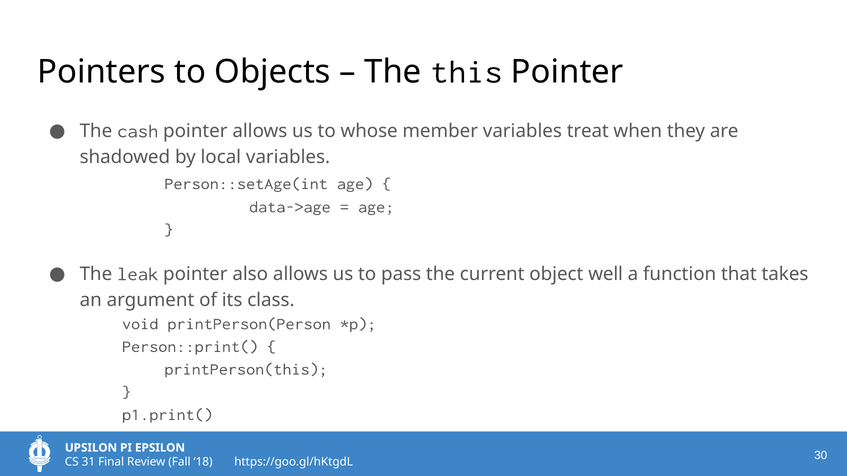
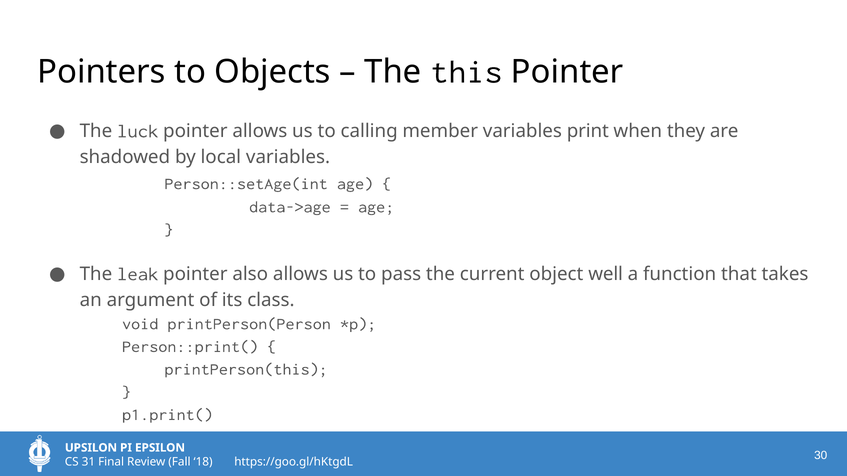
cash: cash -> luck
whose: whose -> calling
treat: treat -> print
